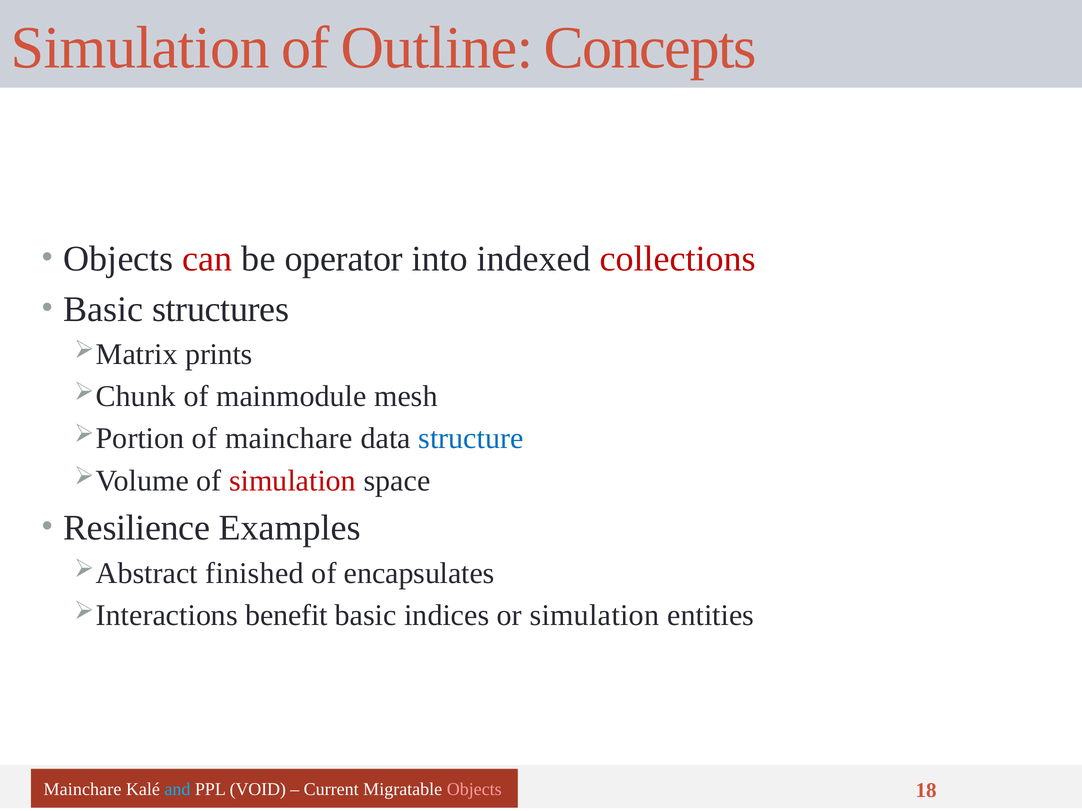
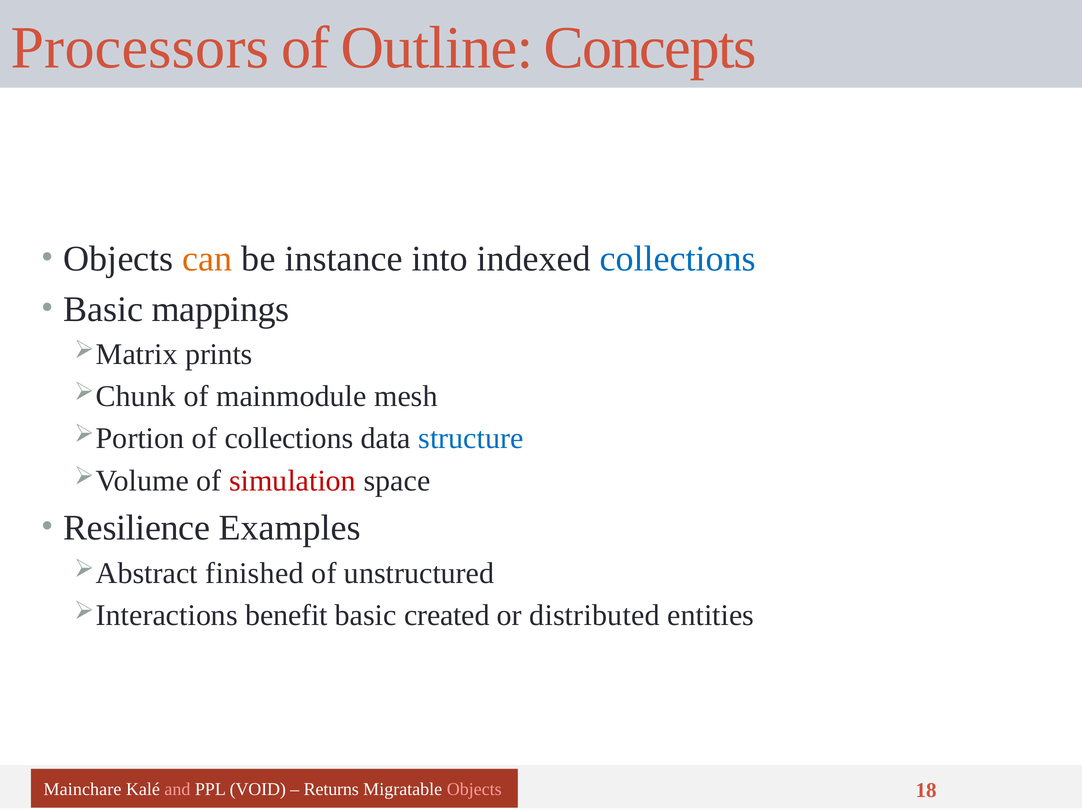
Simulation at (140, 48): Simulation -> Processors
can colour: red -> orange
operator: operator -> instance
collections at (678, 259) colour: red -> blue
structures: structures -> mappings
of mainchare: mainchare -> collections
encapsulates: encapsulates -> unstructured
indices: indices -> created
or simulation: simulation -> distributed
and colour: light blue -> pink
Current: Current -> Returns
